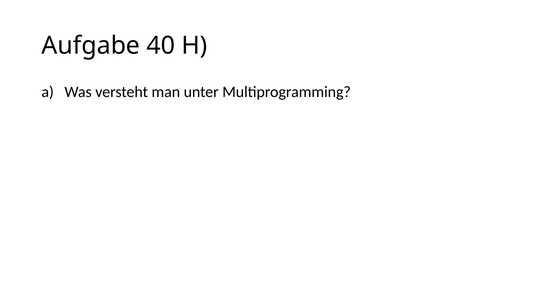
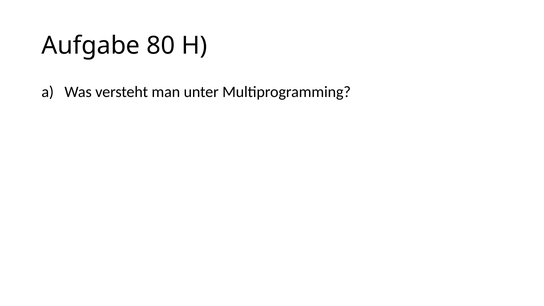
40: 40 -> 80
